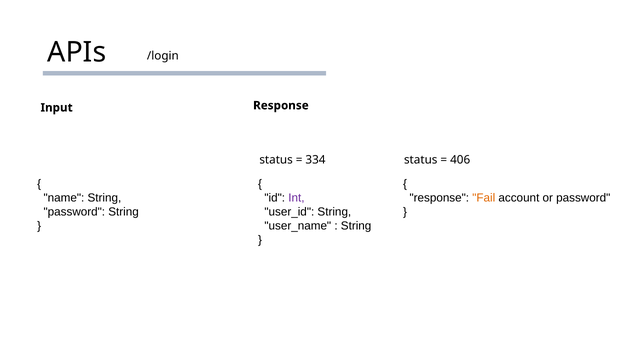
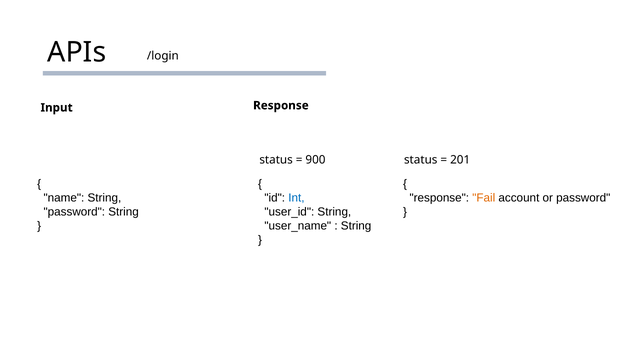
334: 334 -> 900
406: 406 -> 201
Int colour: purple -> blue
